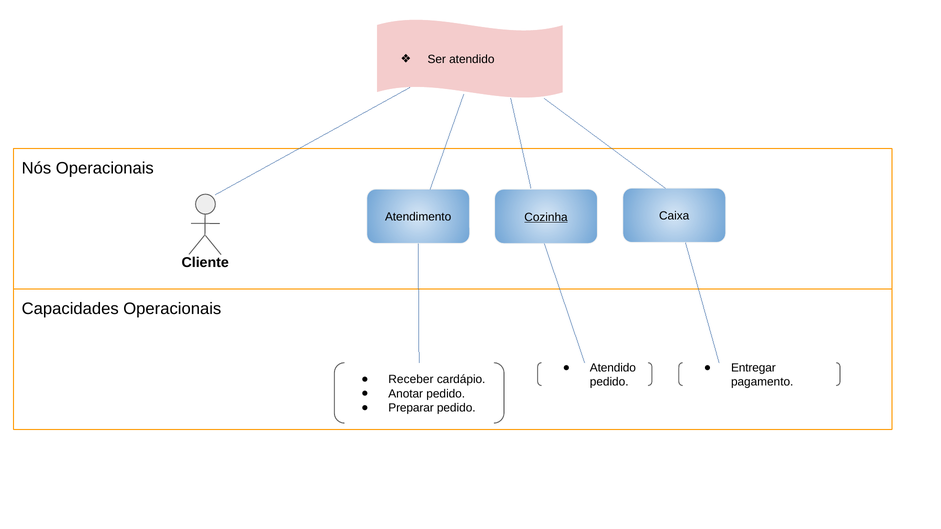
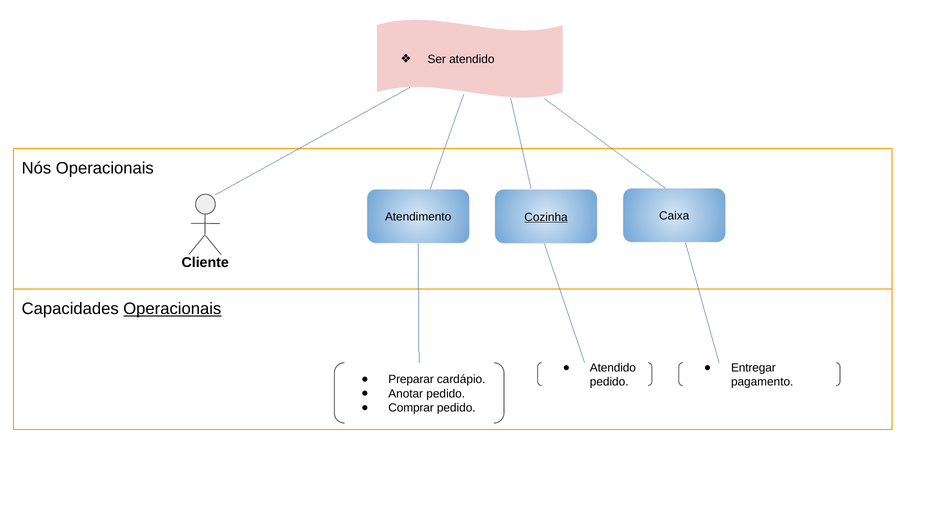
Operacionais at (172, 309) underline: none -> present
Receber: Receber -> Preparar
Preparar: Preparar -> Comprar
